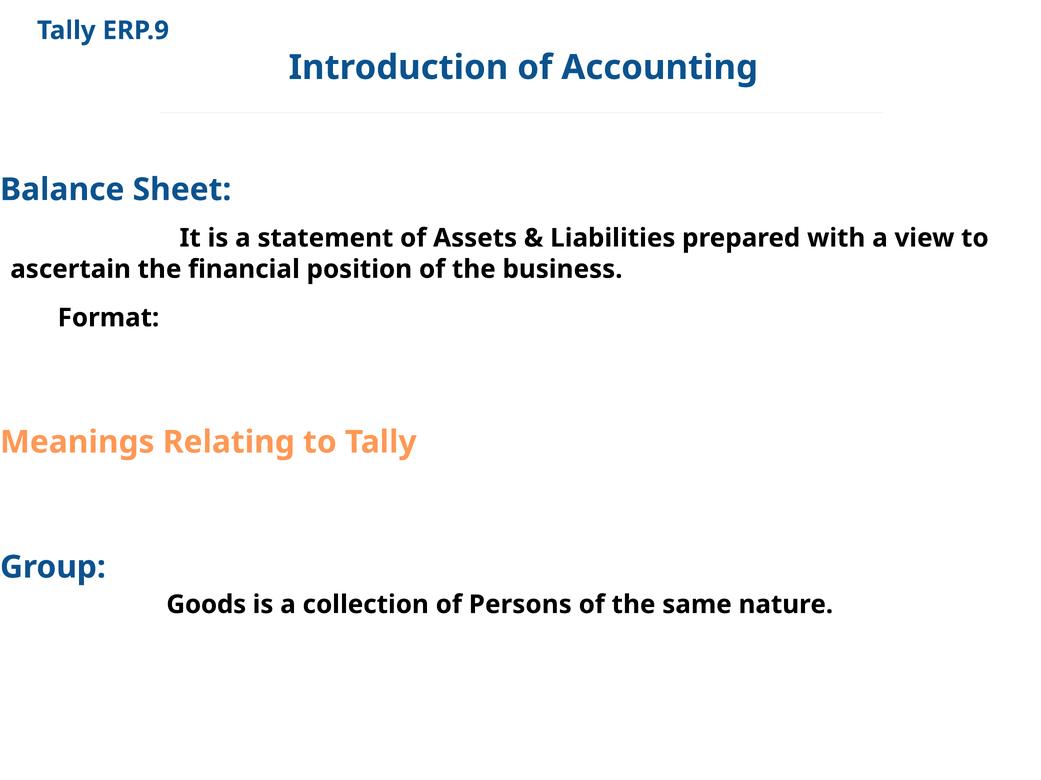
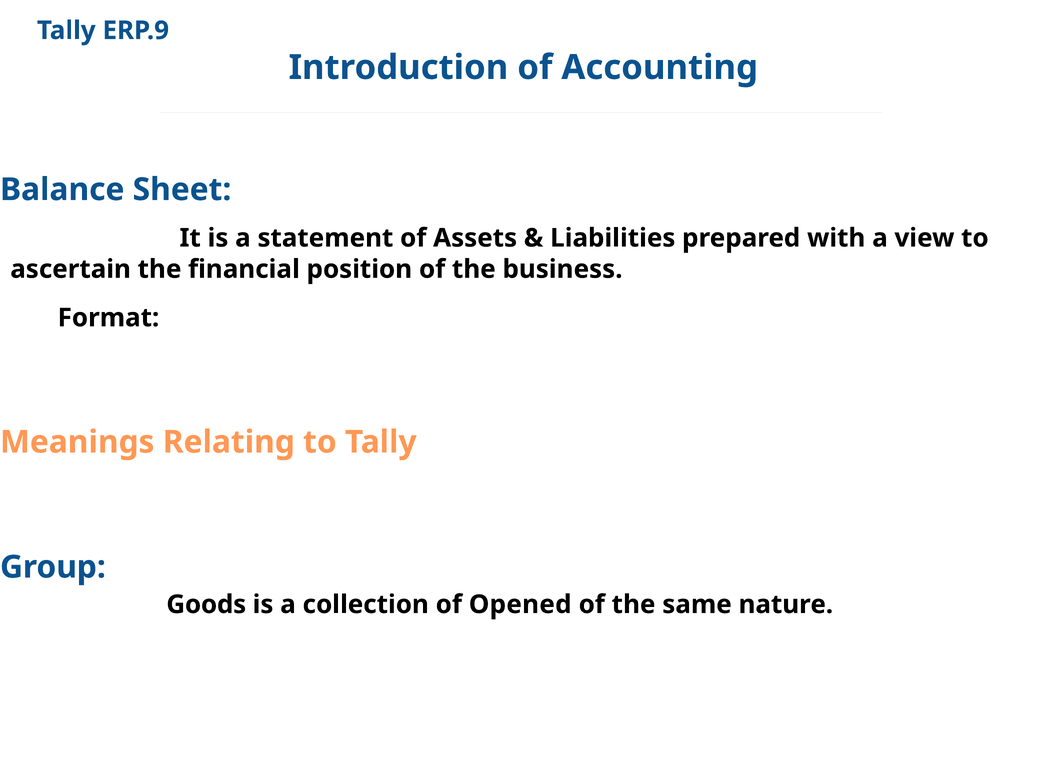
Persons: Persons -> Opened
